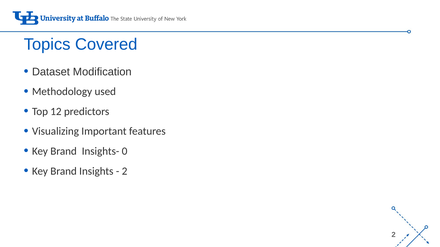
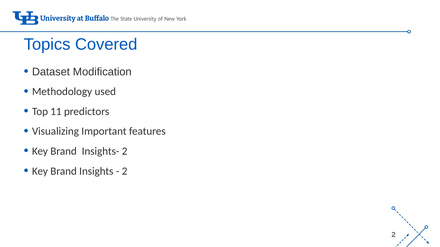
12: 12 -> 11
Insights- 0: 0 -> 2
